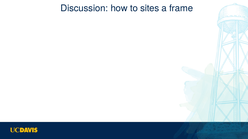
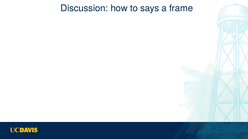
sites: sites -> says
